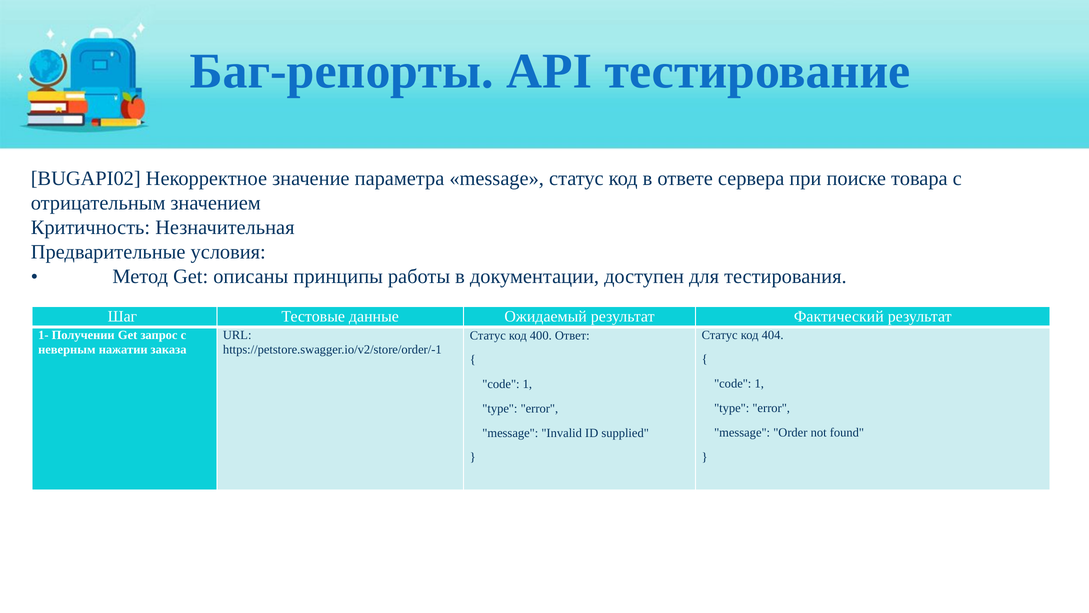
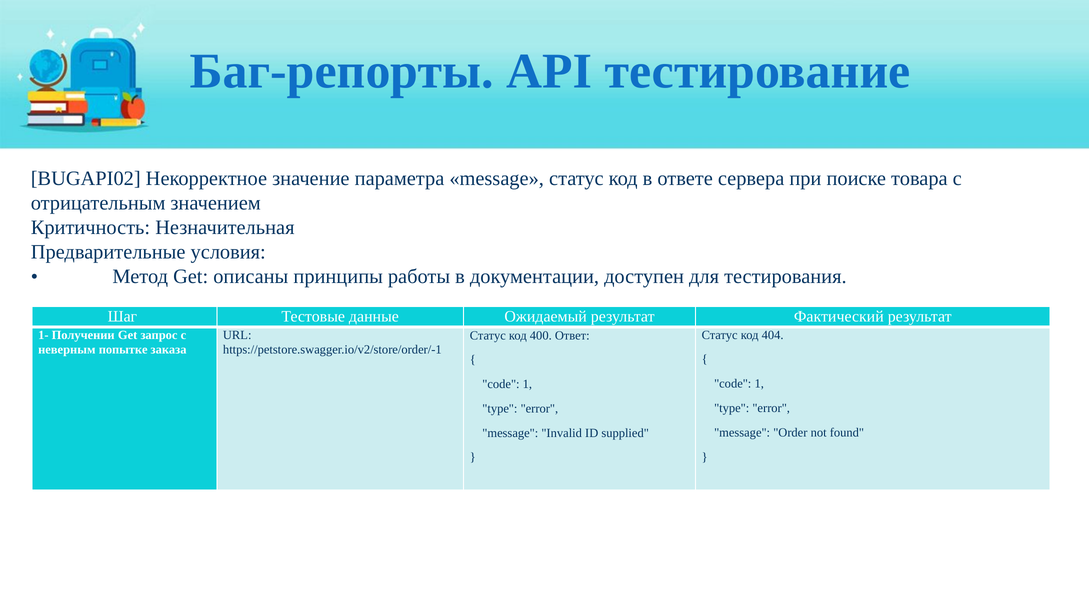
нажатии: нажатии -> попытке
